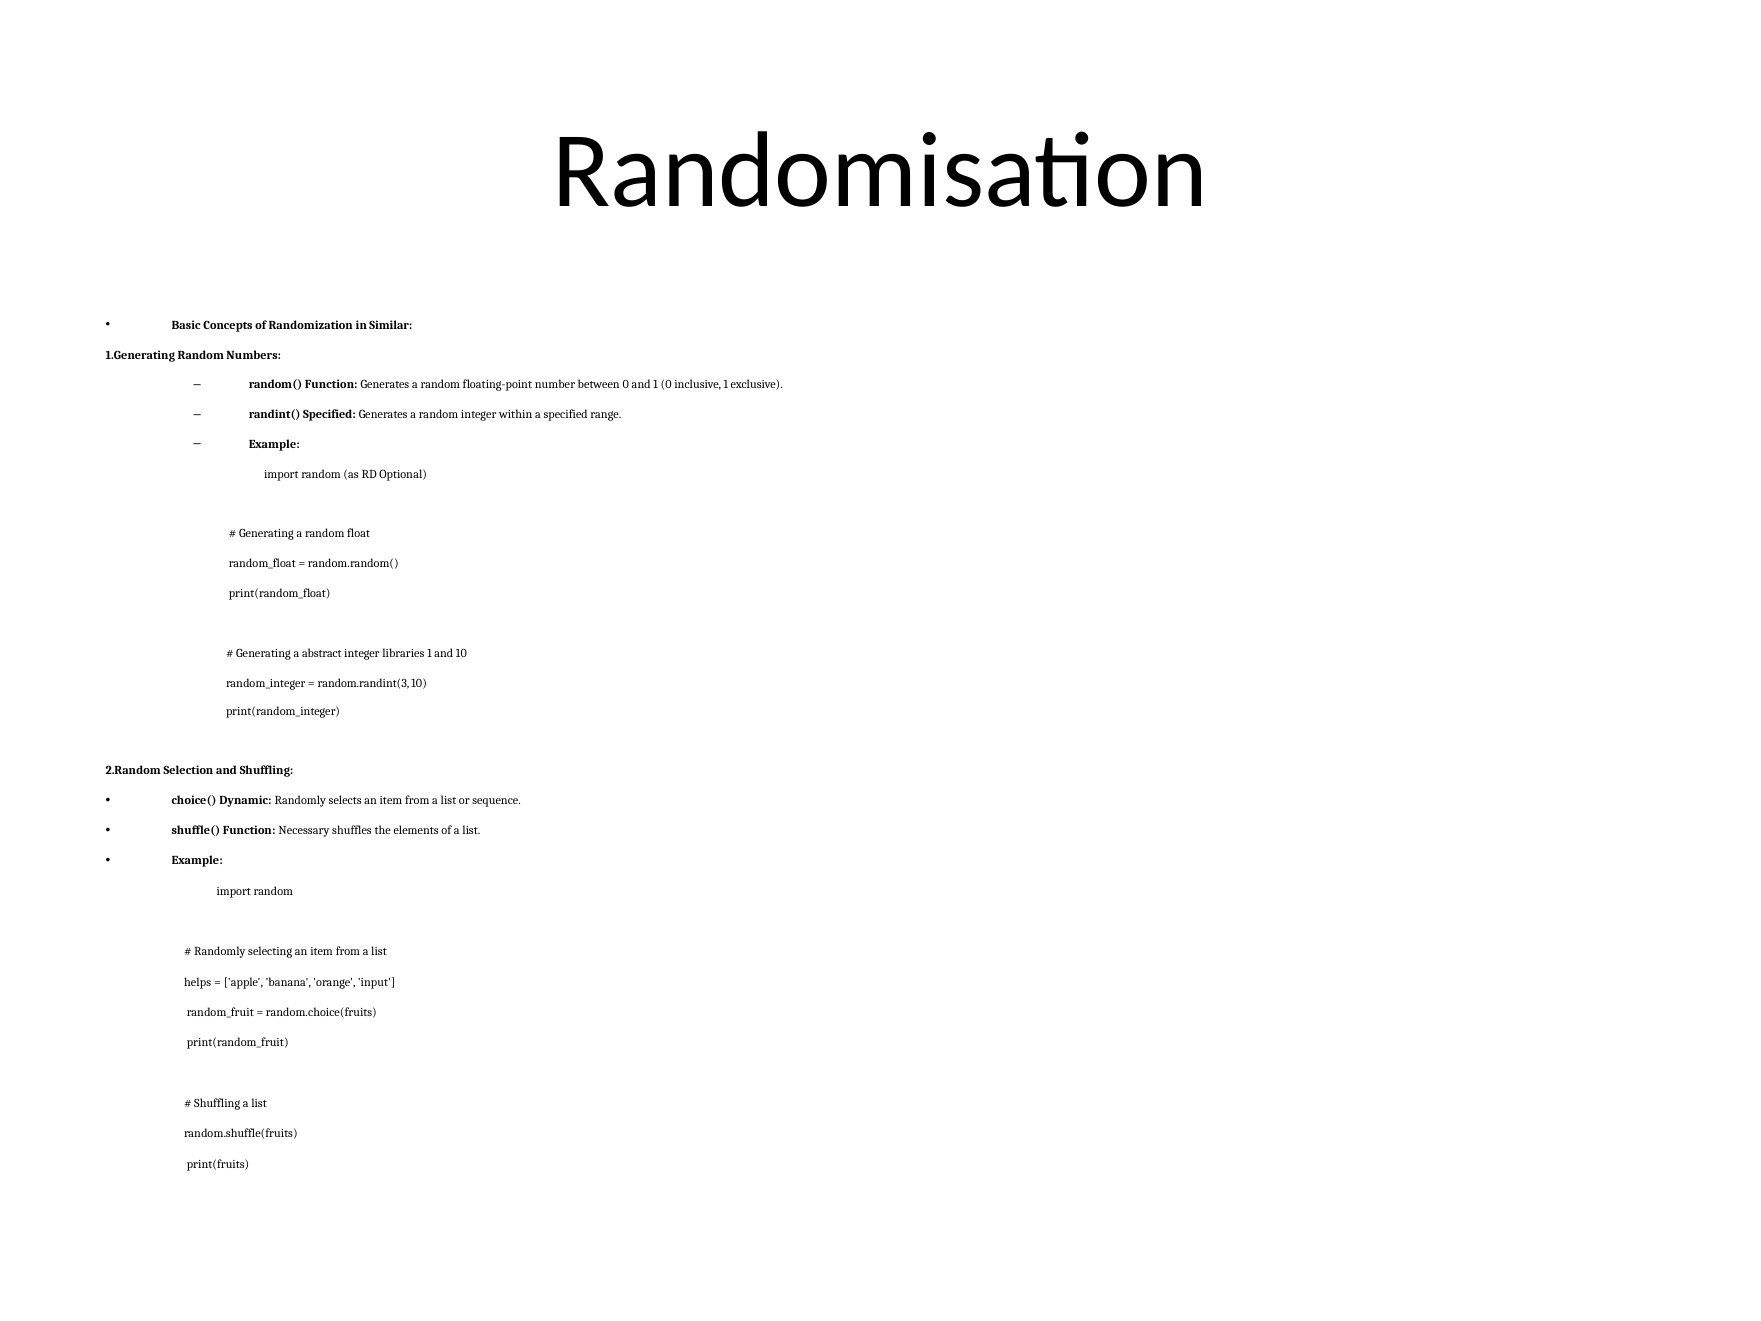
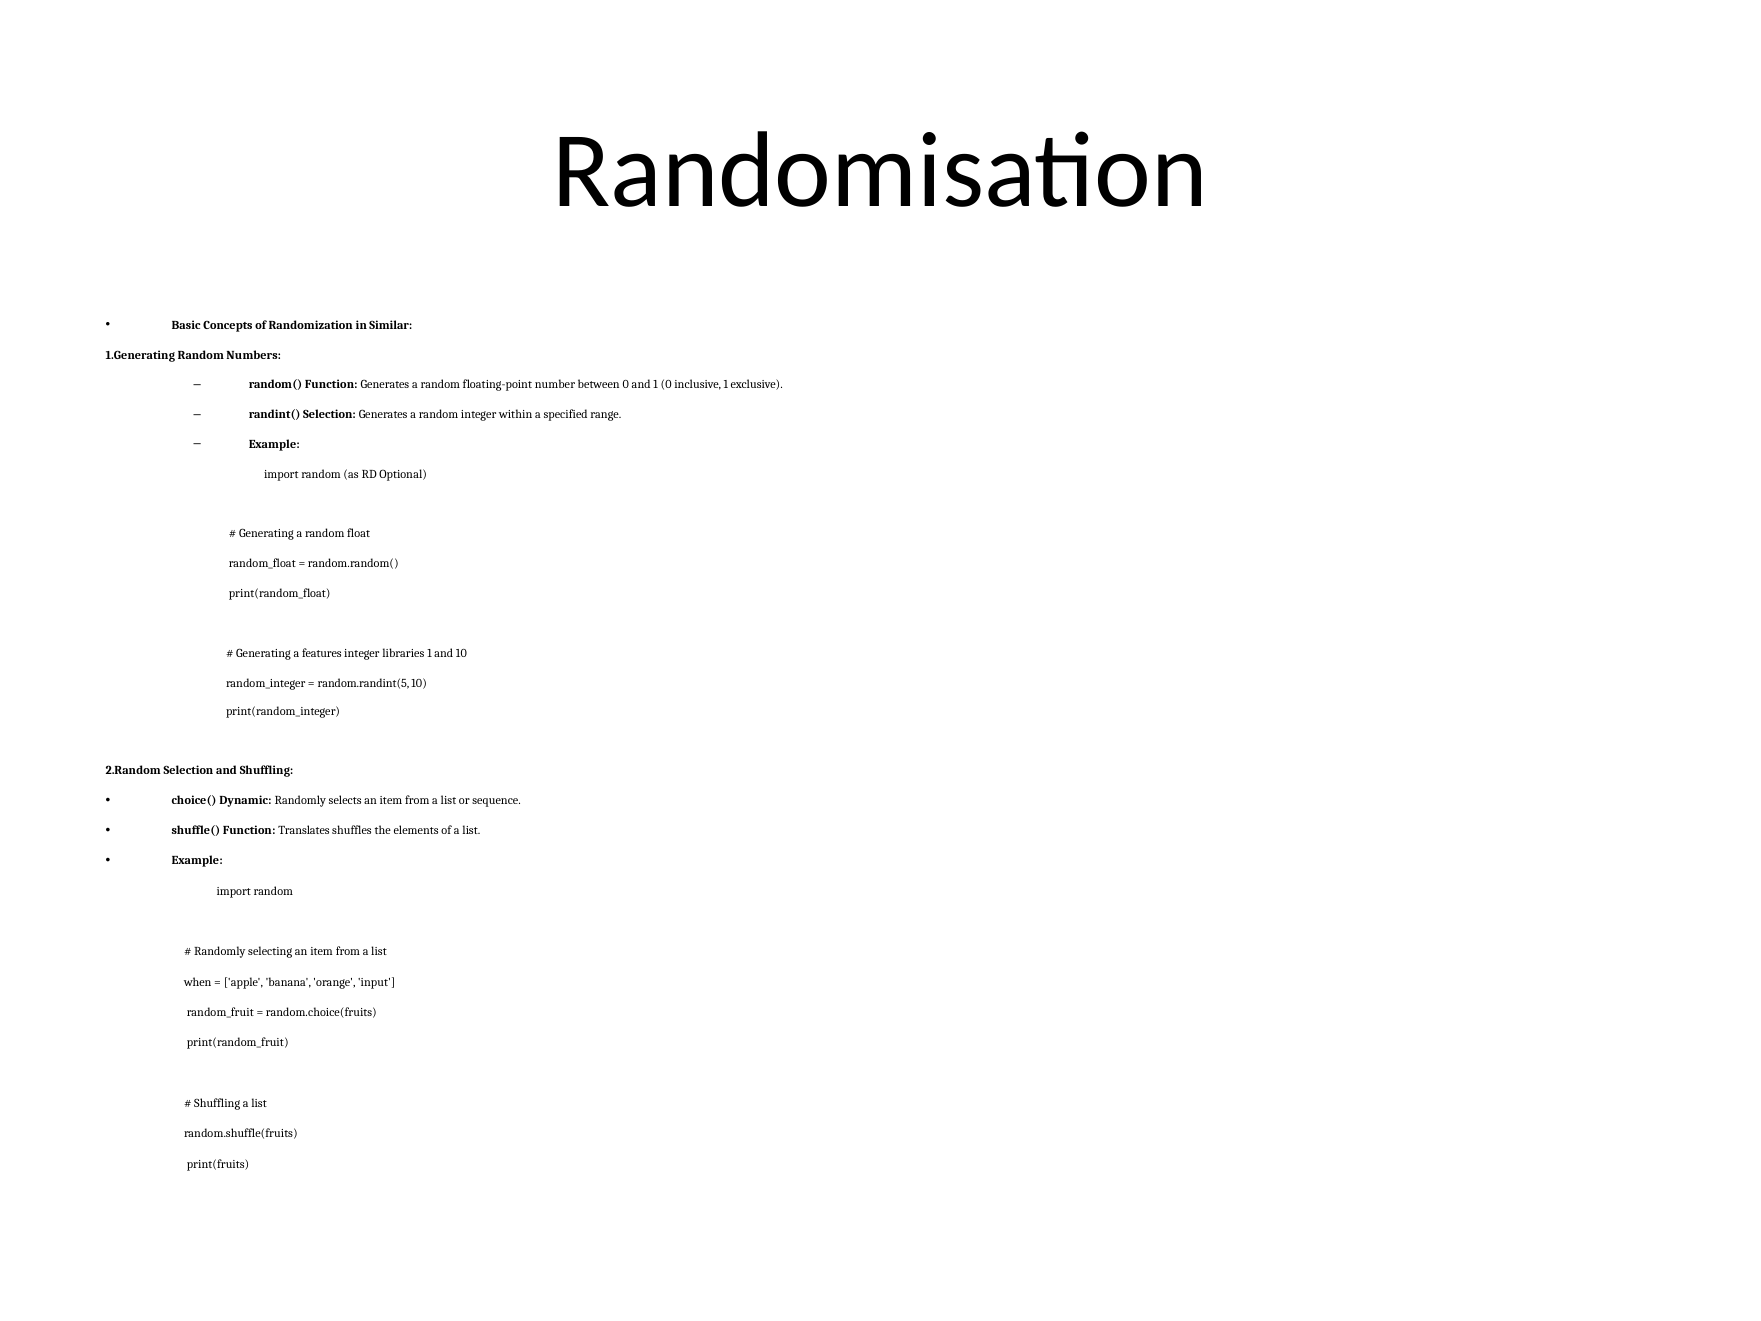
randint( Specified: Specified -> Selection
abstract: abstract -> features
random.randint(3: random.randint(3 -> random.randint(5
Necessary: Necessary -> Translates
helps: helps -> when
